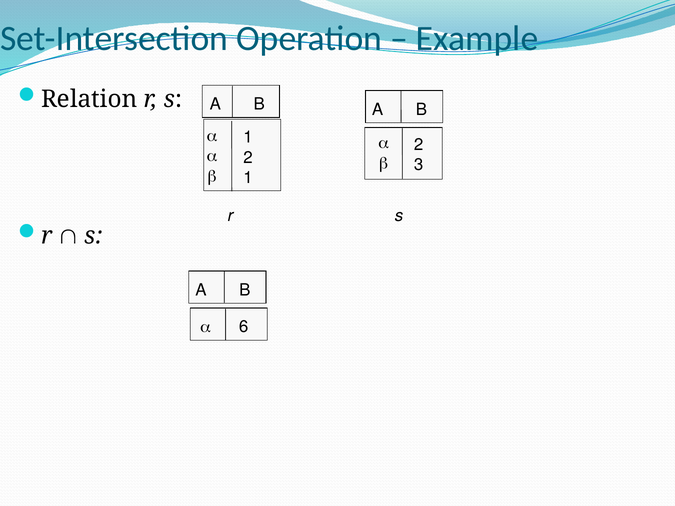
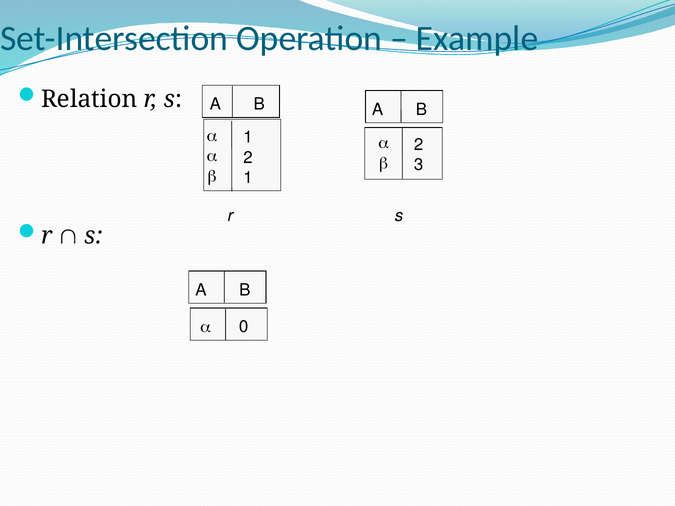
6: 6 -> 0
